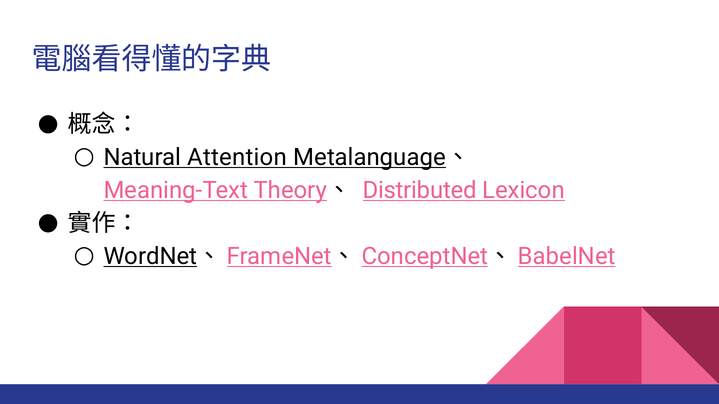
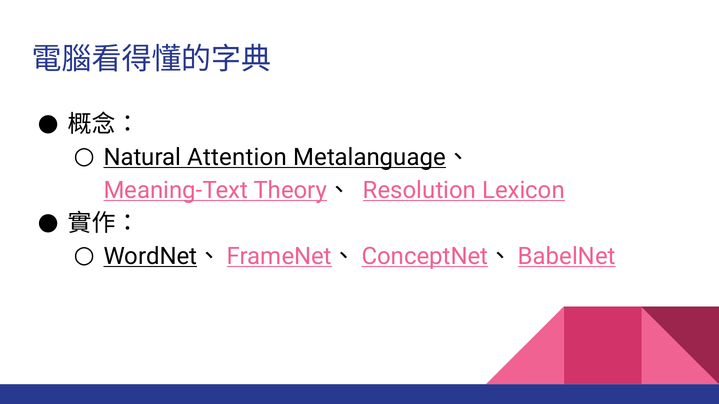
Distributed: Distributed -> Resolution
